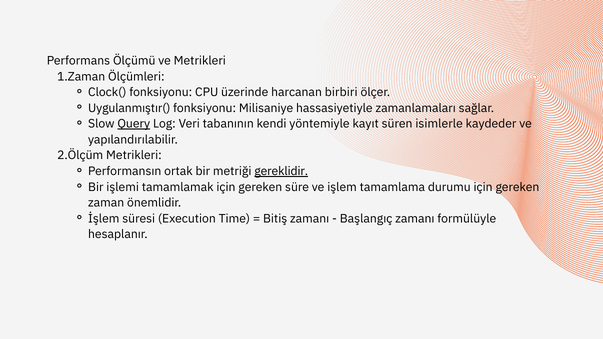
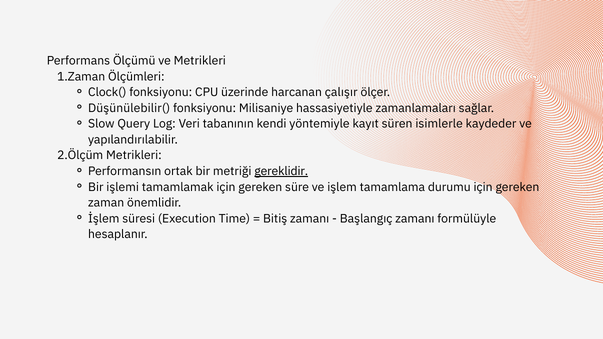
birbiri: birbiri -> çalışır
Uygulanmıştır(: Uygulanmıştır( -> Düşünülebilir(
Query underline: present -> none
